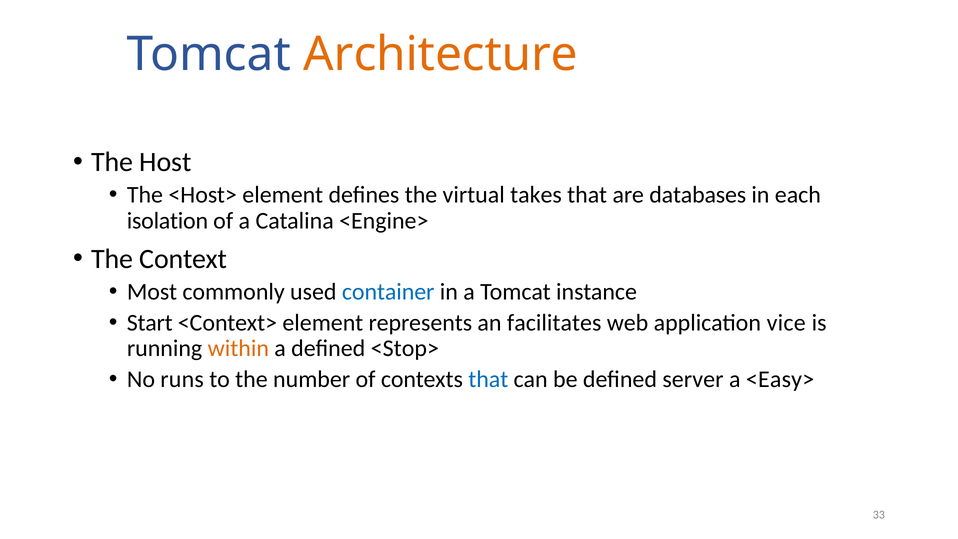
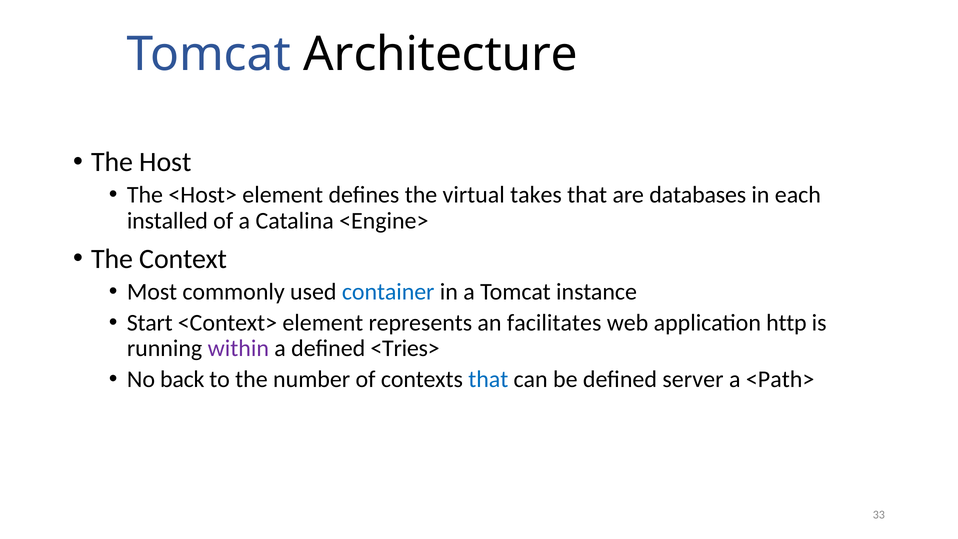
Architecture colour: orange -> black
isolation: isolation -> installed
vice: vice -> http
within colour: orange -> purple
<Stop>: <Stop> -> <Tries>
runs: runs -> back
<Easy>: <Easy> -> <Path>
